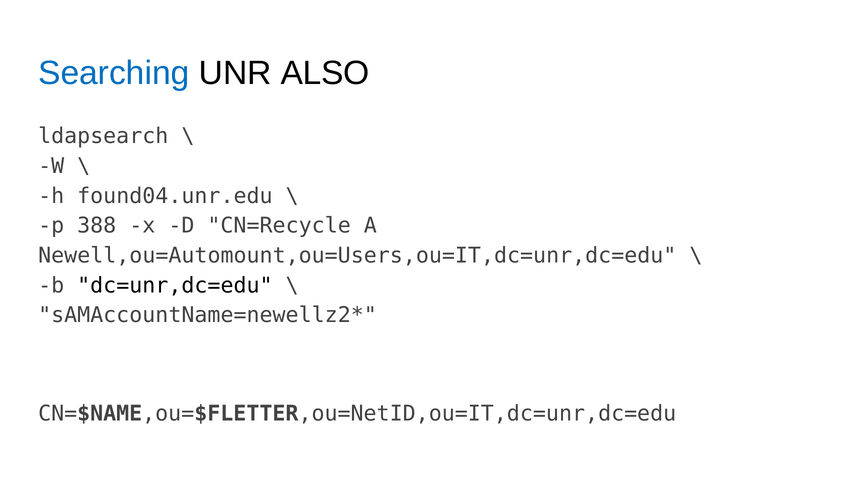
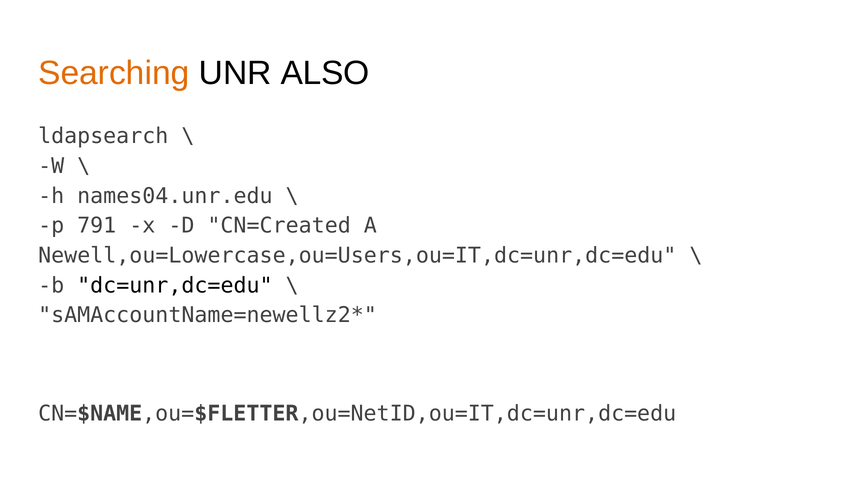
Searching colour: blue -> orange
found04.unr.edu: found04.unr.edu -> names04.unr.edu
388: 388 -> 791
CN=Recycle: CN=Recycle -> CN=Created
Newell,ou=Automount,ou=Users,ou=IT,dc=unr,dc=edu: Newell,ou=Automount,ou=Users,ou=IT,dc=unr,dc=edu -> Newell,ou=Lowercase,ou=Users,ou=IT,dc=unr,dc=edu
